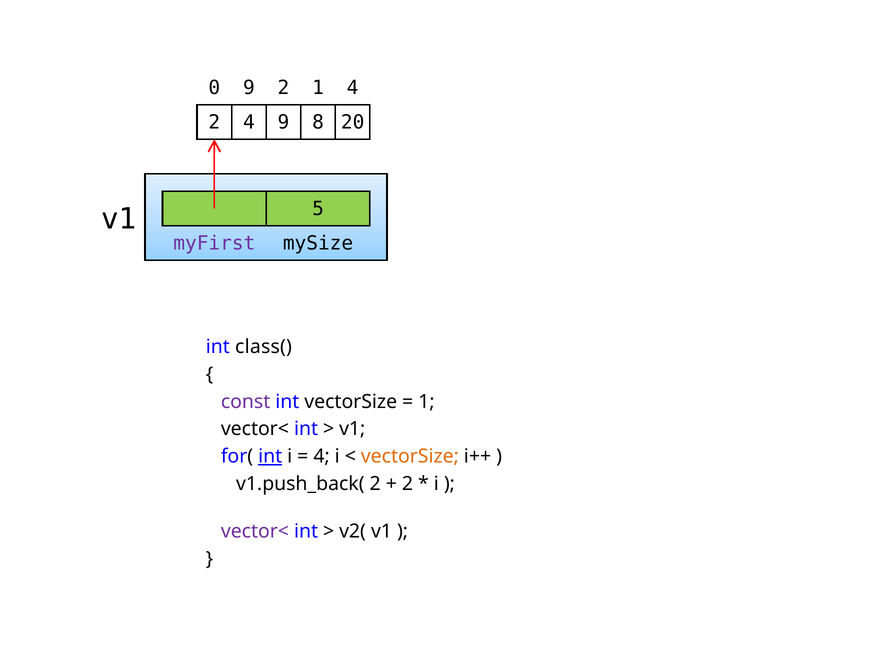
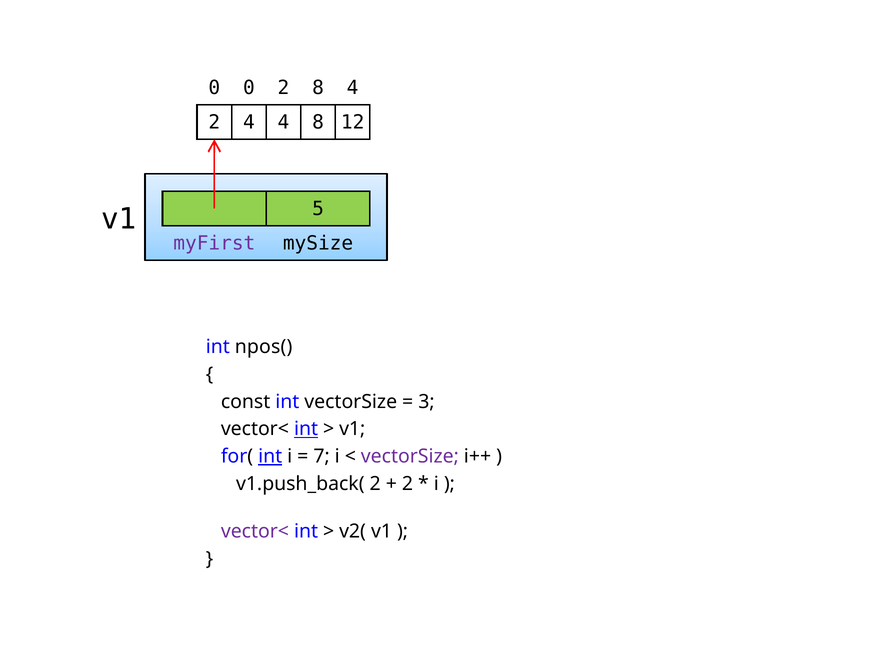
0 9: 9 -> 0
2 1: 1 -> 8
4 9: 9 -> 4
20: 20 -> 12
class(: class( -> npos(
const colour: purple -> black
1 at (426, 401): 1 -> 3
int at (306, 429) underline: none -> present
4 at (322, 456): 4 -> 7
vectorSize at (410, 456) colour: orange -> purple
